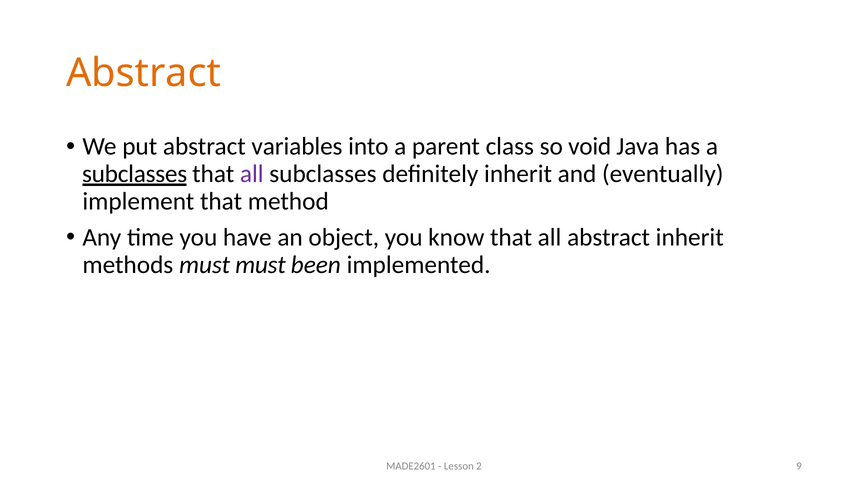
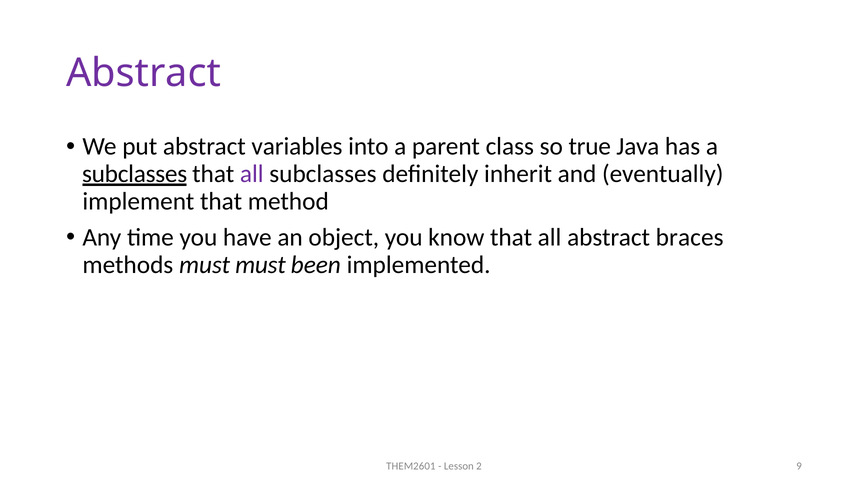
Abstract at (144, 73) colour: orange -> purple
void: void -> true
abstract inherit: inherit -> braces
MADE2601: MADE2601 -> THEM2601
